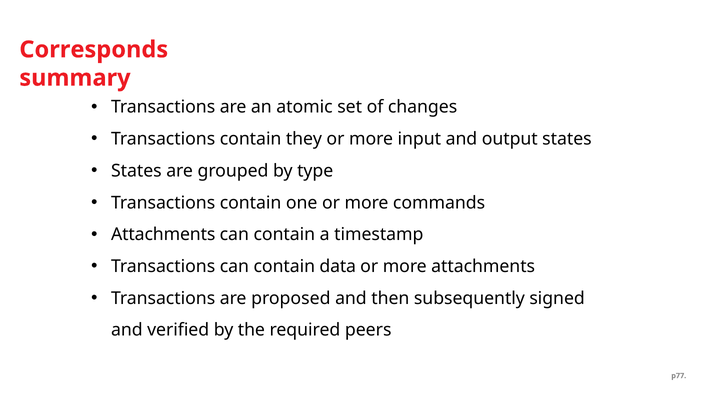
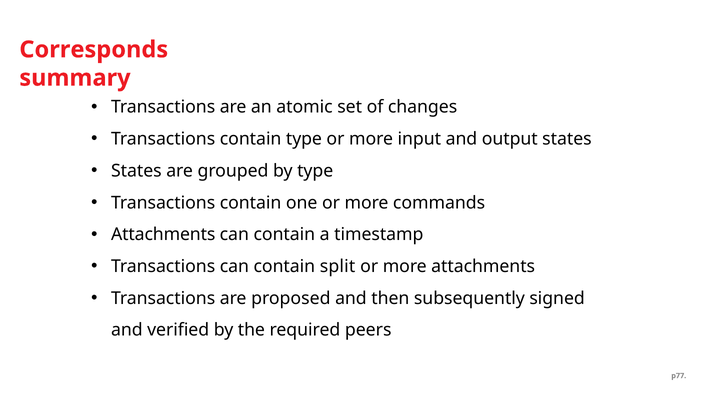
contain they: they -> type
data: data -> split
